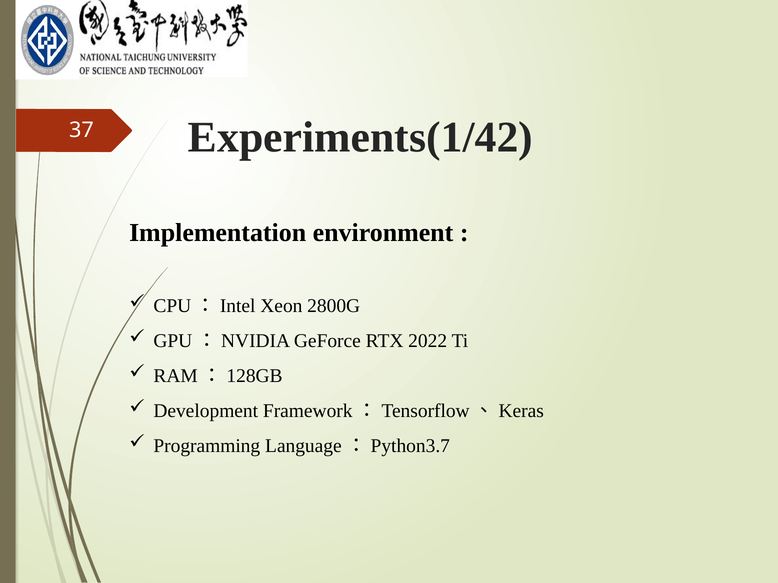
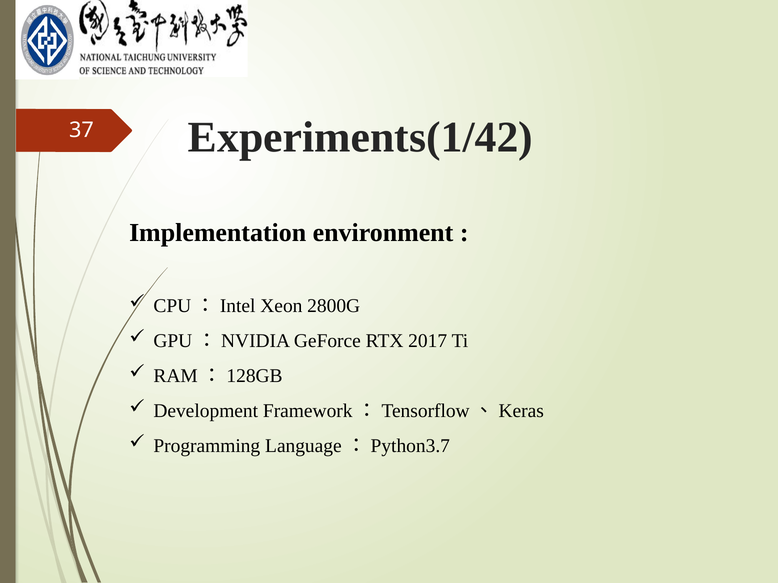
2022: 2022 -> 2017
